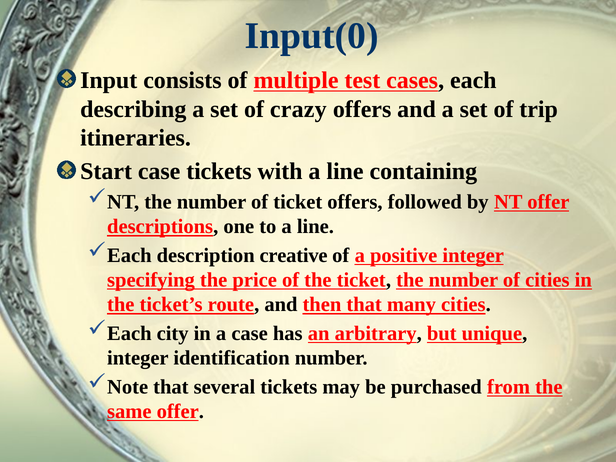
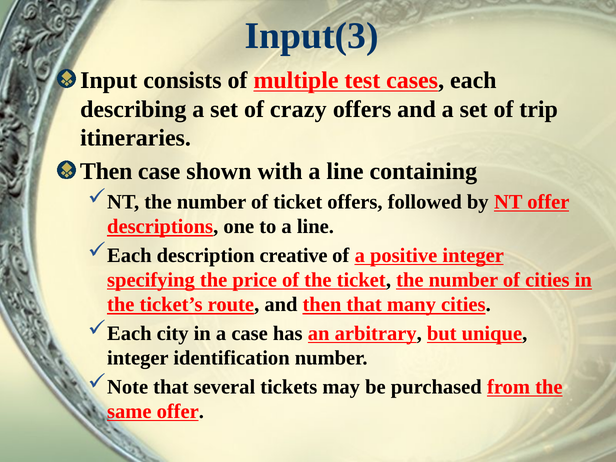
Input(0: Input(0 -> Input(3
Start at (106, 171): Start -> Then
case tickets: tickets -> shown
